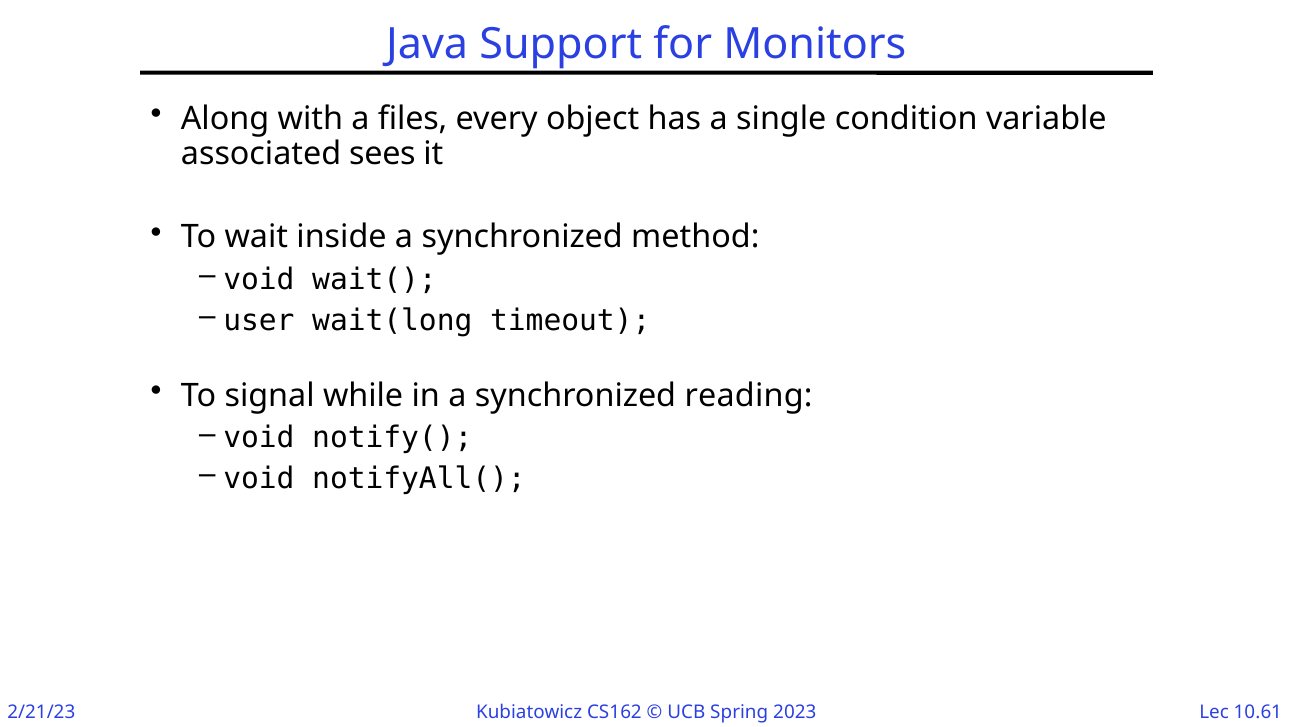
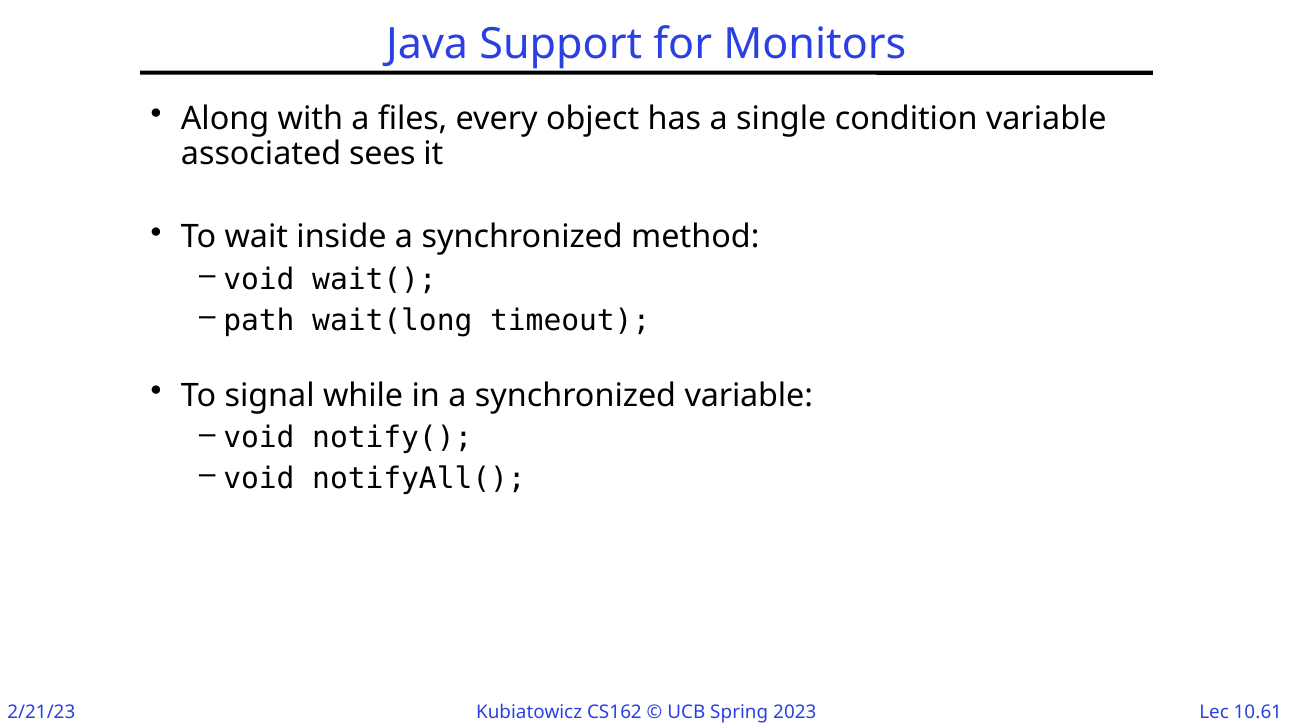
user: user -> path
synchronized reading: reading -> variable
